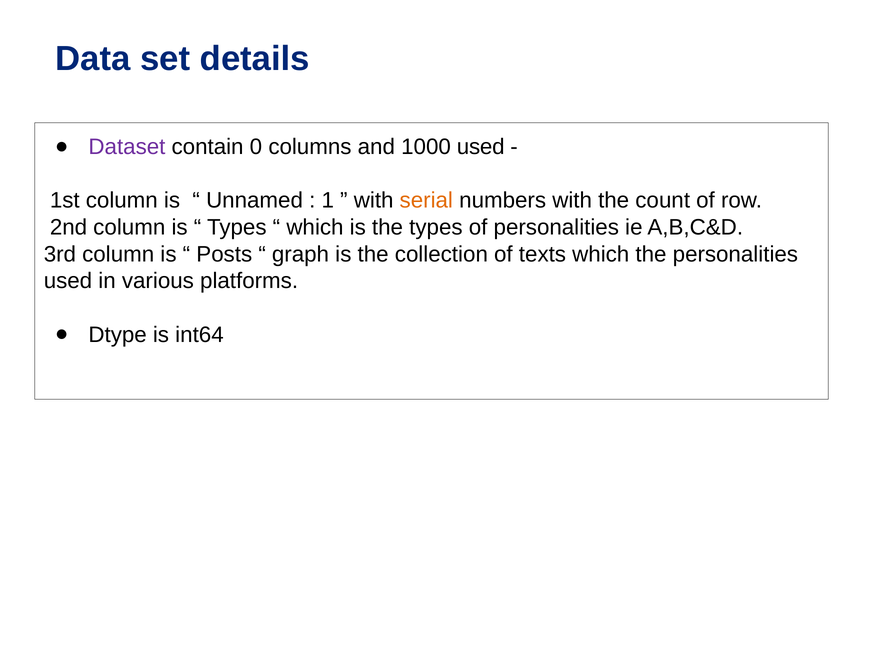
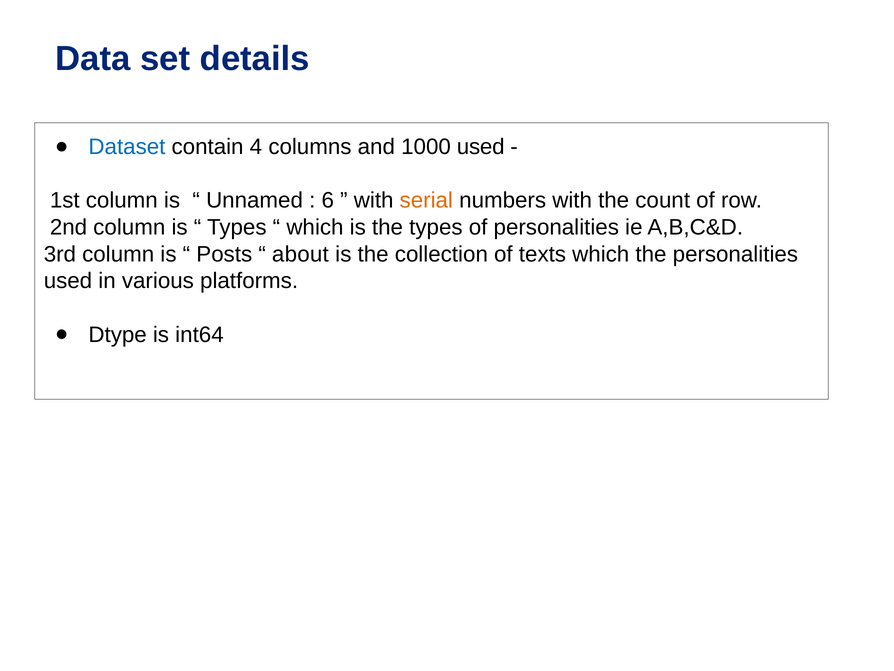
Dataset colour: purple -> blue
0: 0 -> 4
1: 1 -> 6
graph: graph -> about
